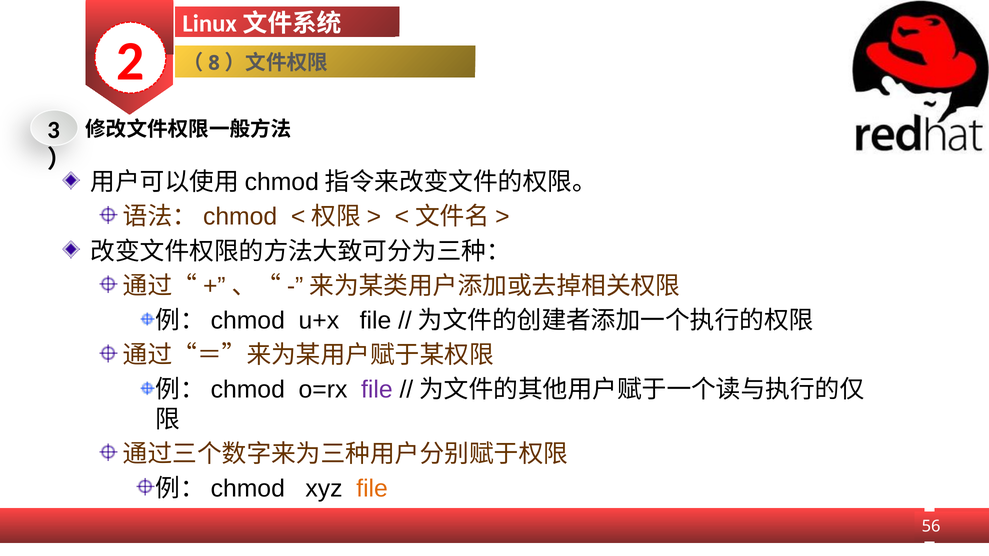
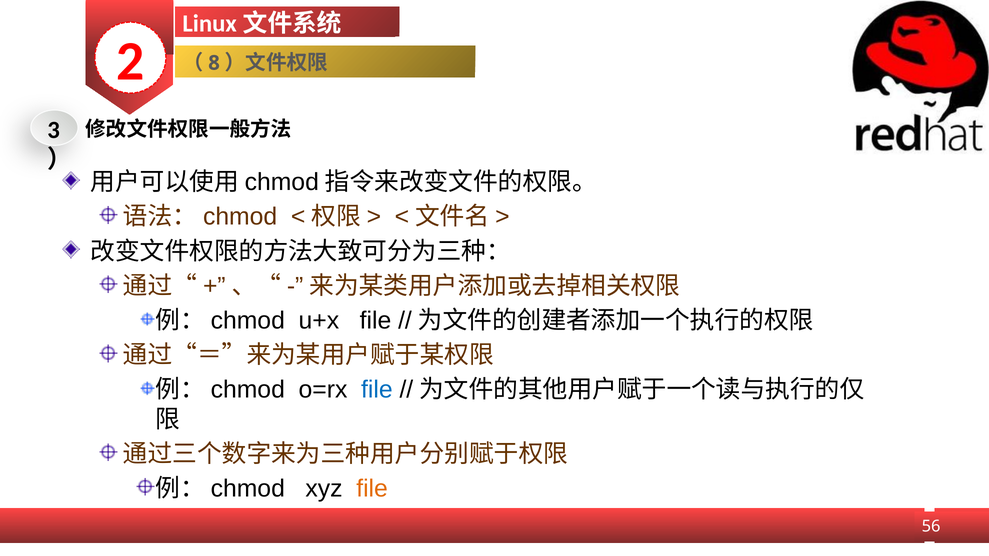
file at (377, 390) colour: purple -> blue
